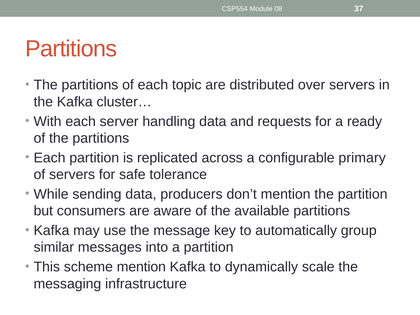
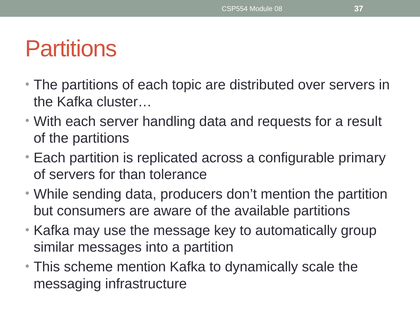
ready: ready -> result
safe: safe -> than
